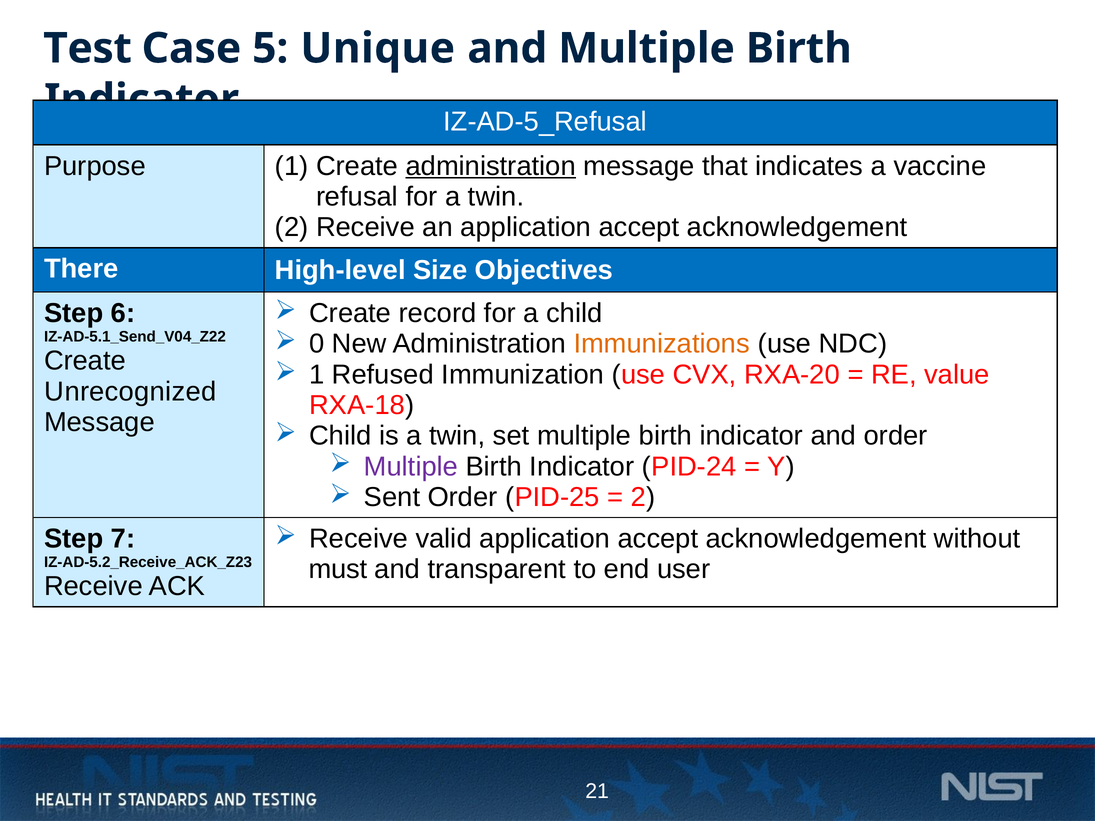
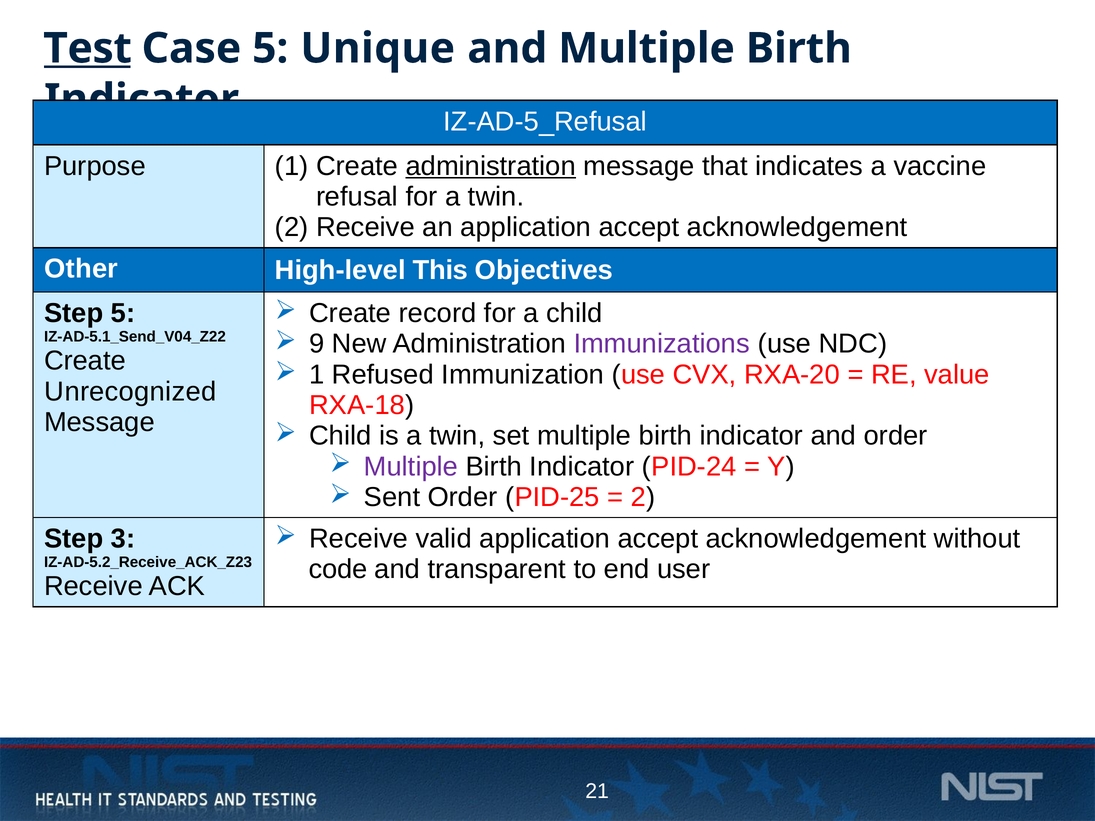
Test underline: none -> present
There: There -> Other
Size: Size -> This
Step 6: 6 -> 5
0: 0 -> 9
Immunizations colour: orange -> purple
7: 7 -> 3
must: must -> code
